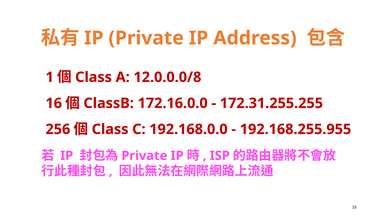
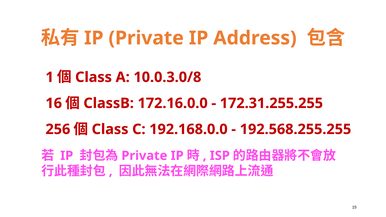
12.0.0.0/8: 12.0.0.0/8 -> 10.0.3.0/8
192.168.255.955: 192.168.255.955 -> 192.568.255.255
